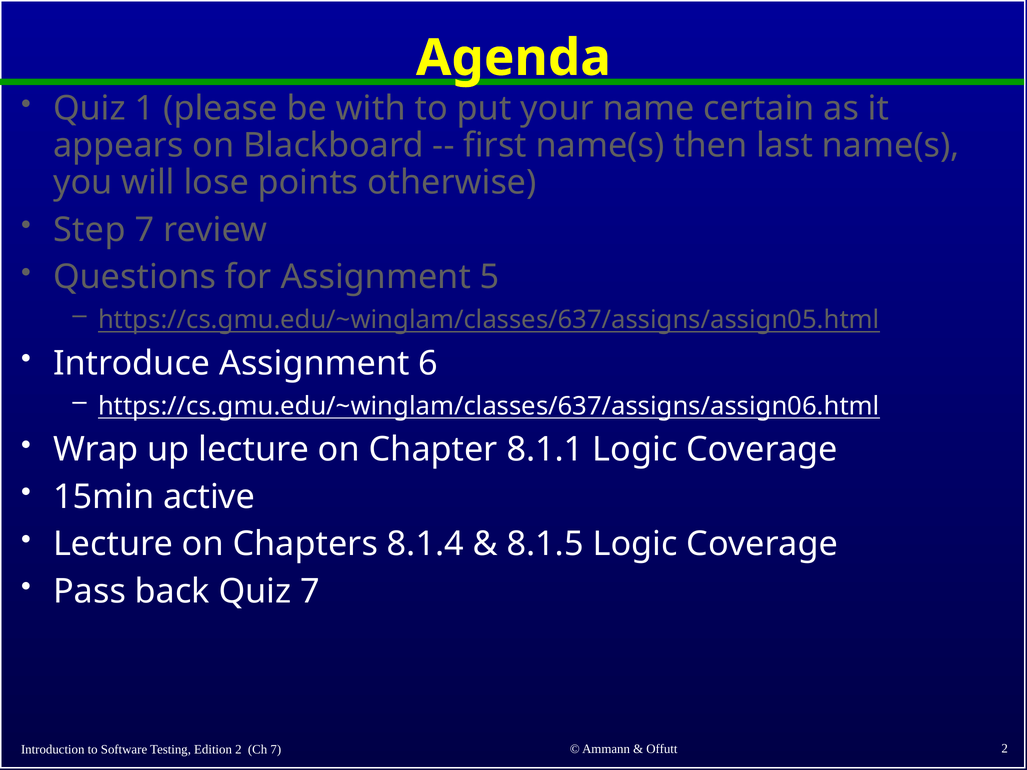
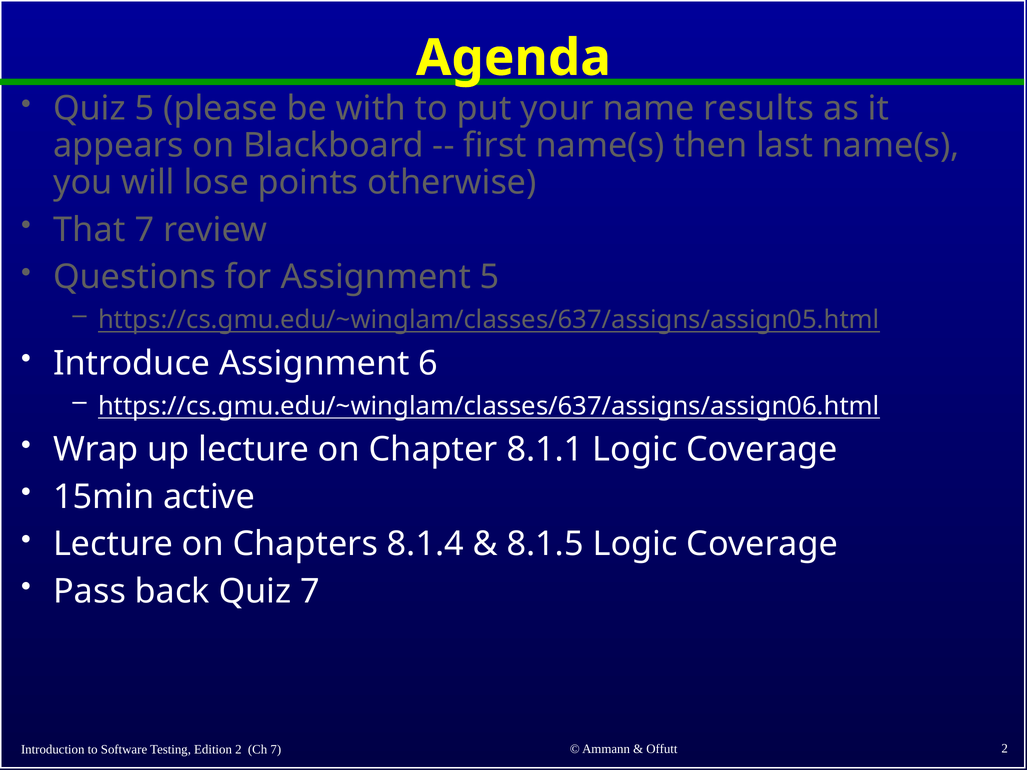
Quiz 1: 1 -> 5
certain: certain -> results
Step: Step -> That
